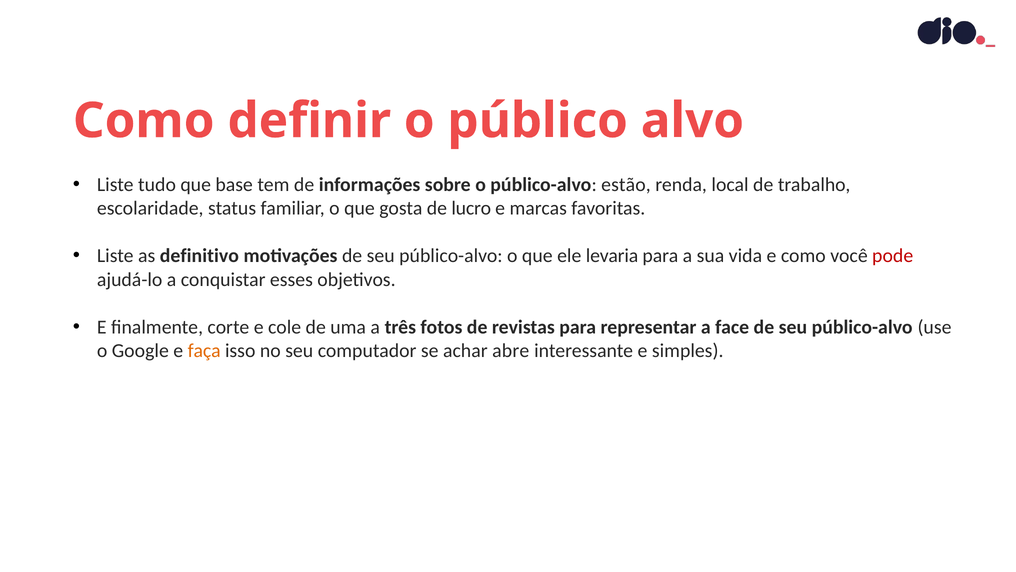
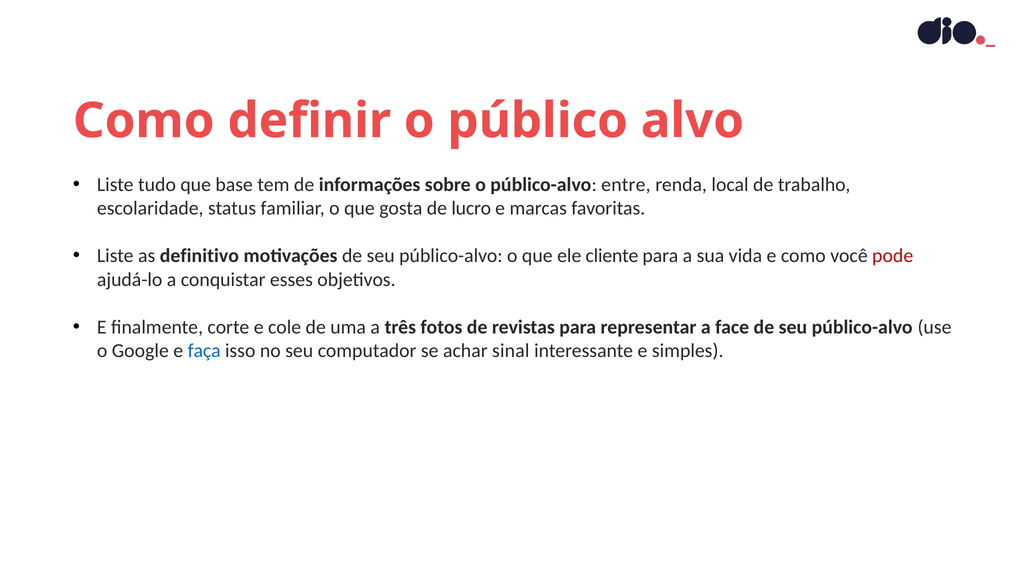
estão: estão -> entre
levaria: levaria -> cliente
faça colour: orange -> blue
abre: abre -> sinal
